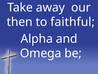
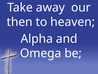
faithful: faithful -> heaven
